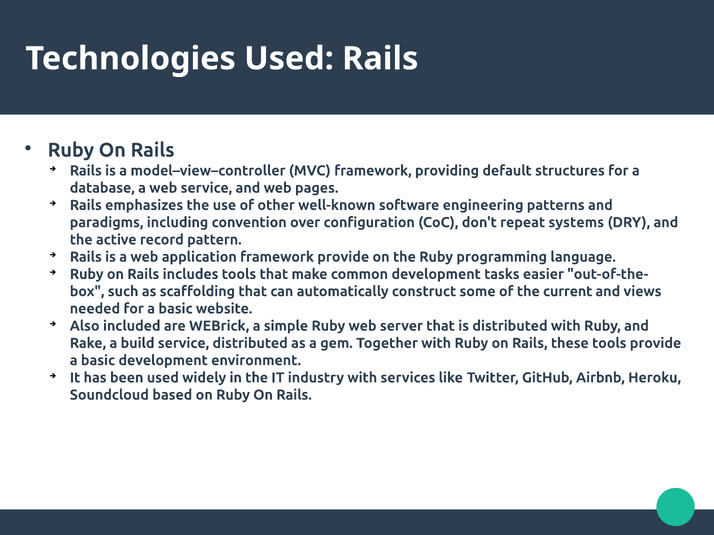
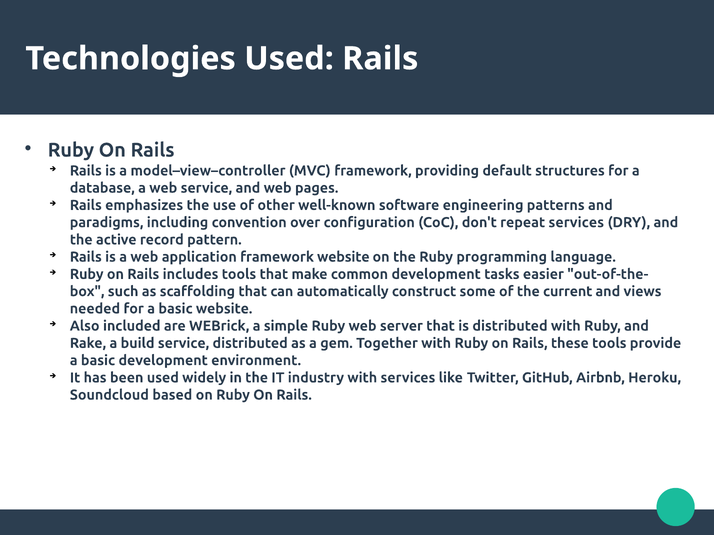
repeat systems: systems -> services
framework provide: provide -> website
